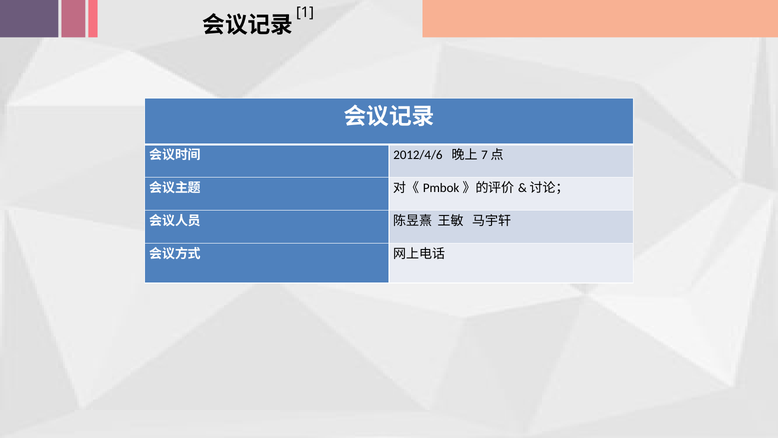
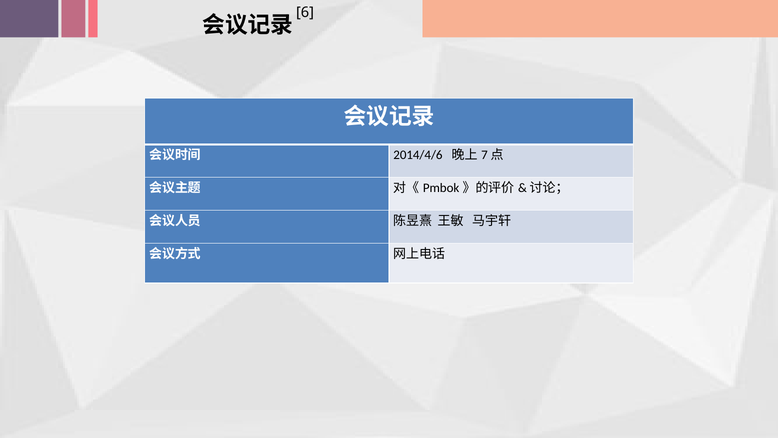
1: 1 -> 6
2012/4/6: 2012/4/6 -> 2014/4/6
